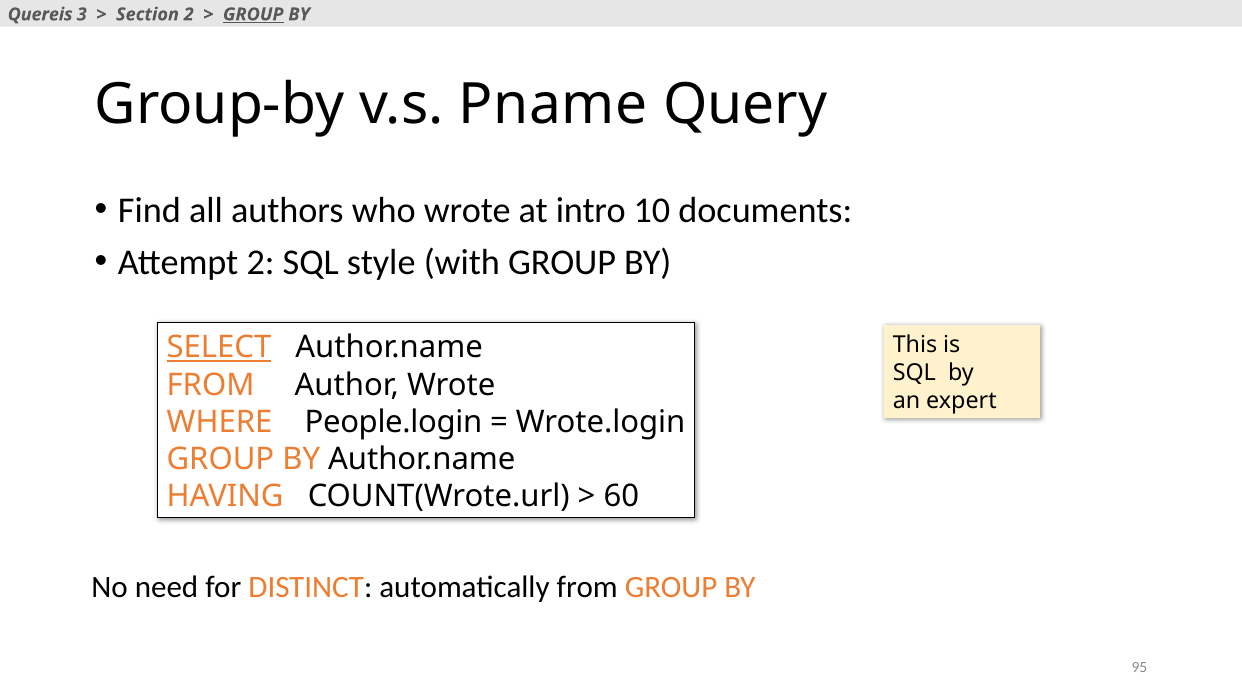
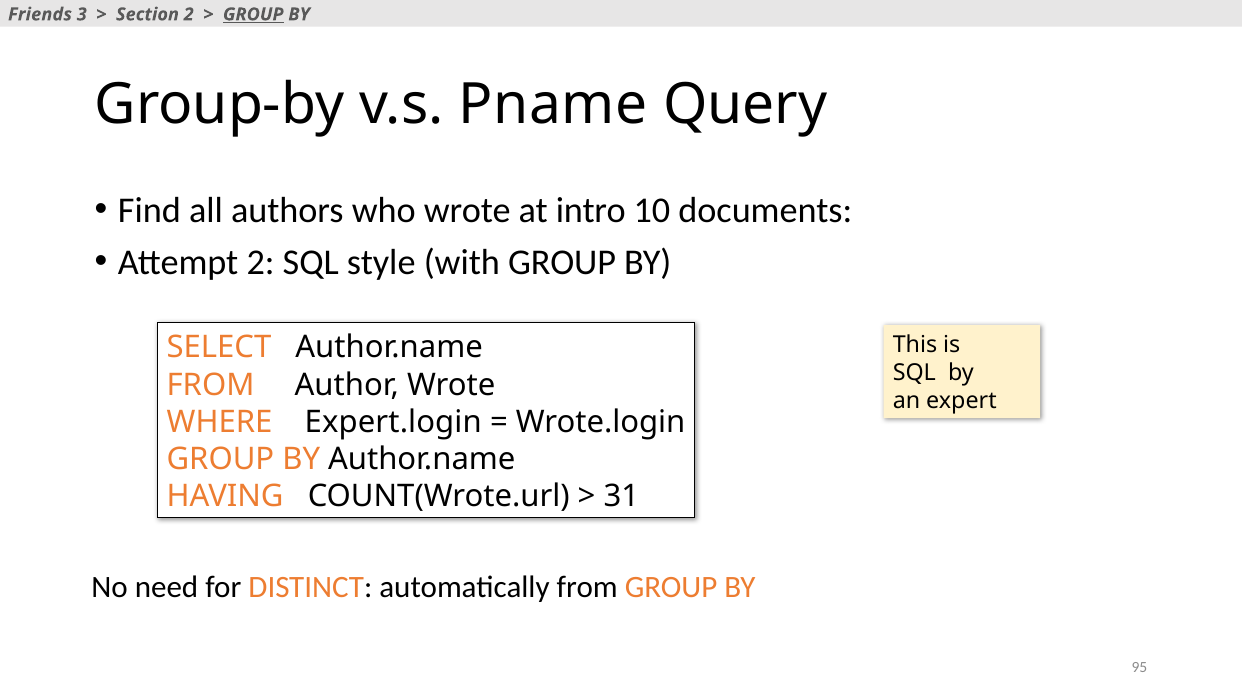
Quereis: Quereis -> Friends
SELECT underline: present -> none
People.login: People.login -> Expert.login
60: 60 -> 31
